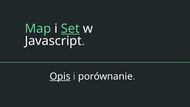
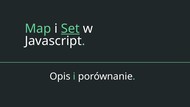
Opis underline: present -> none
